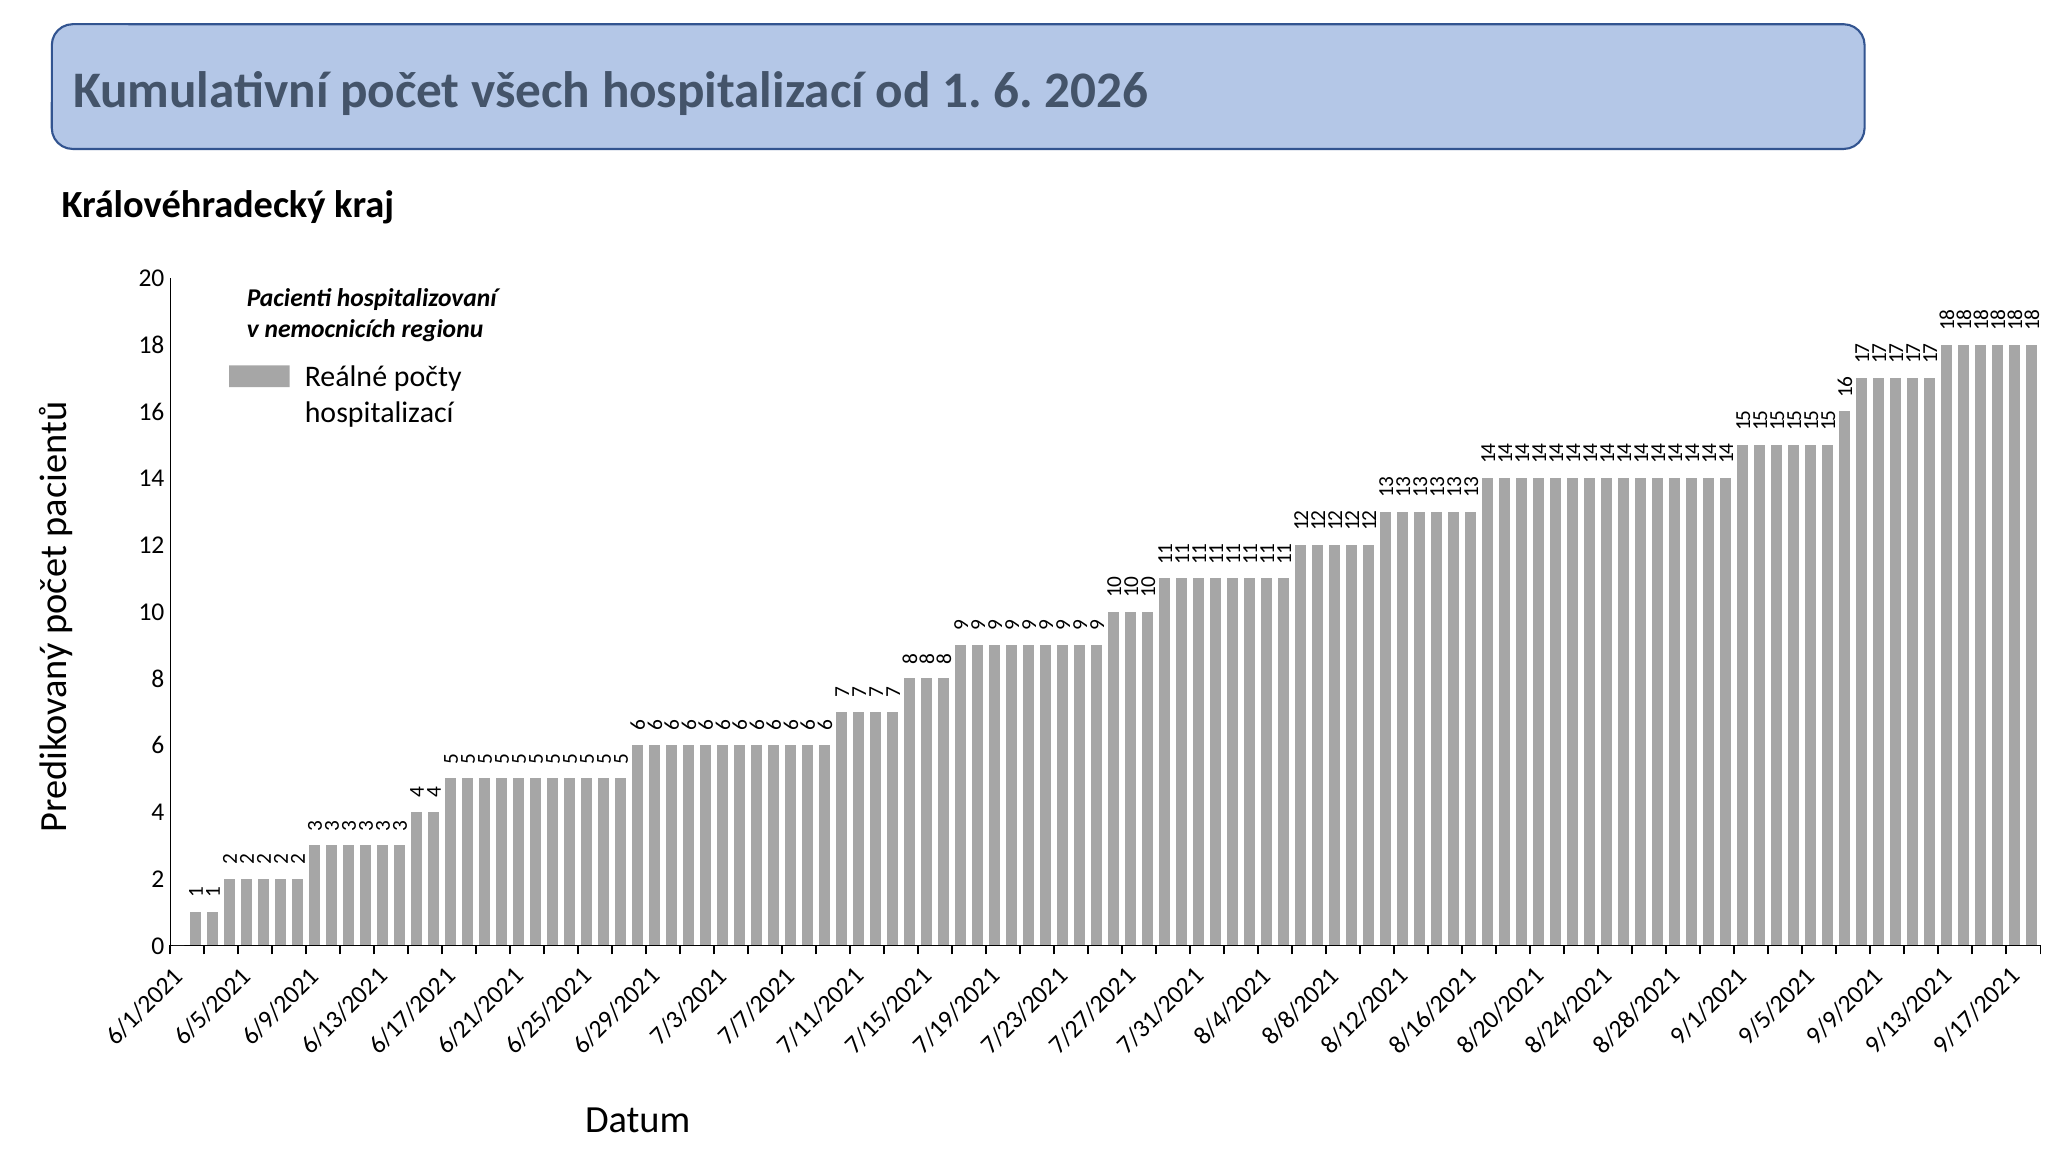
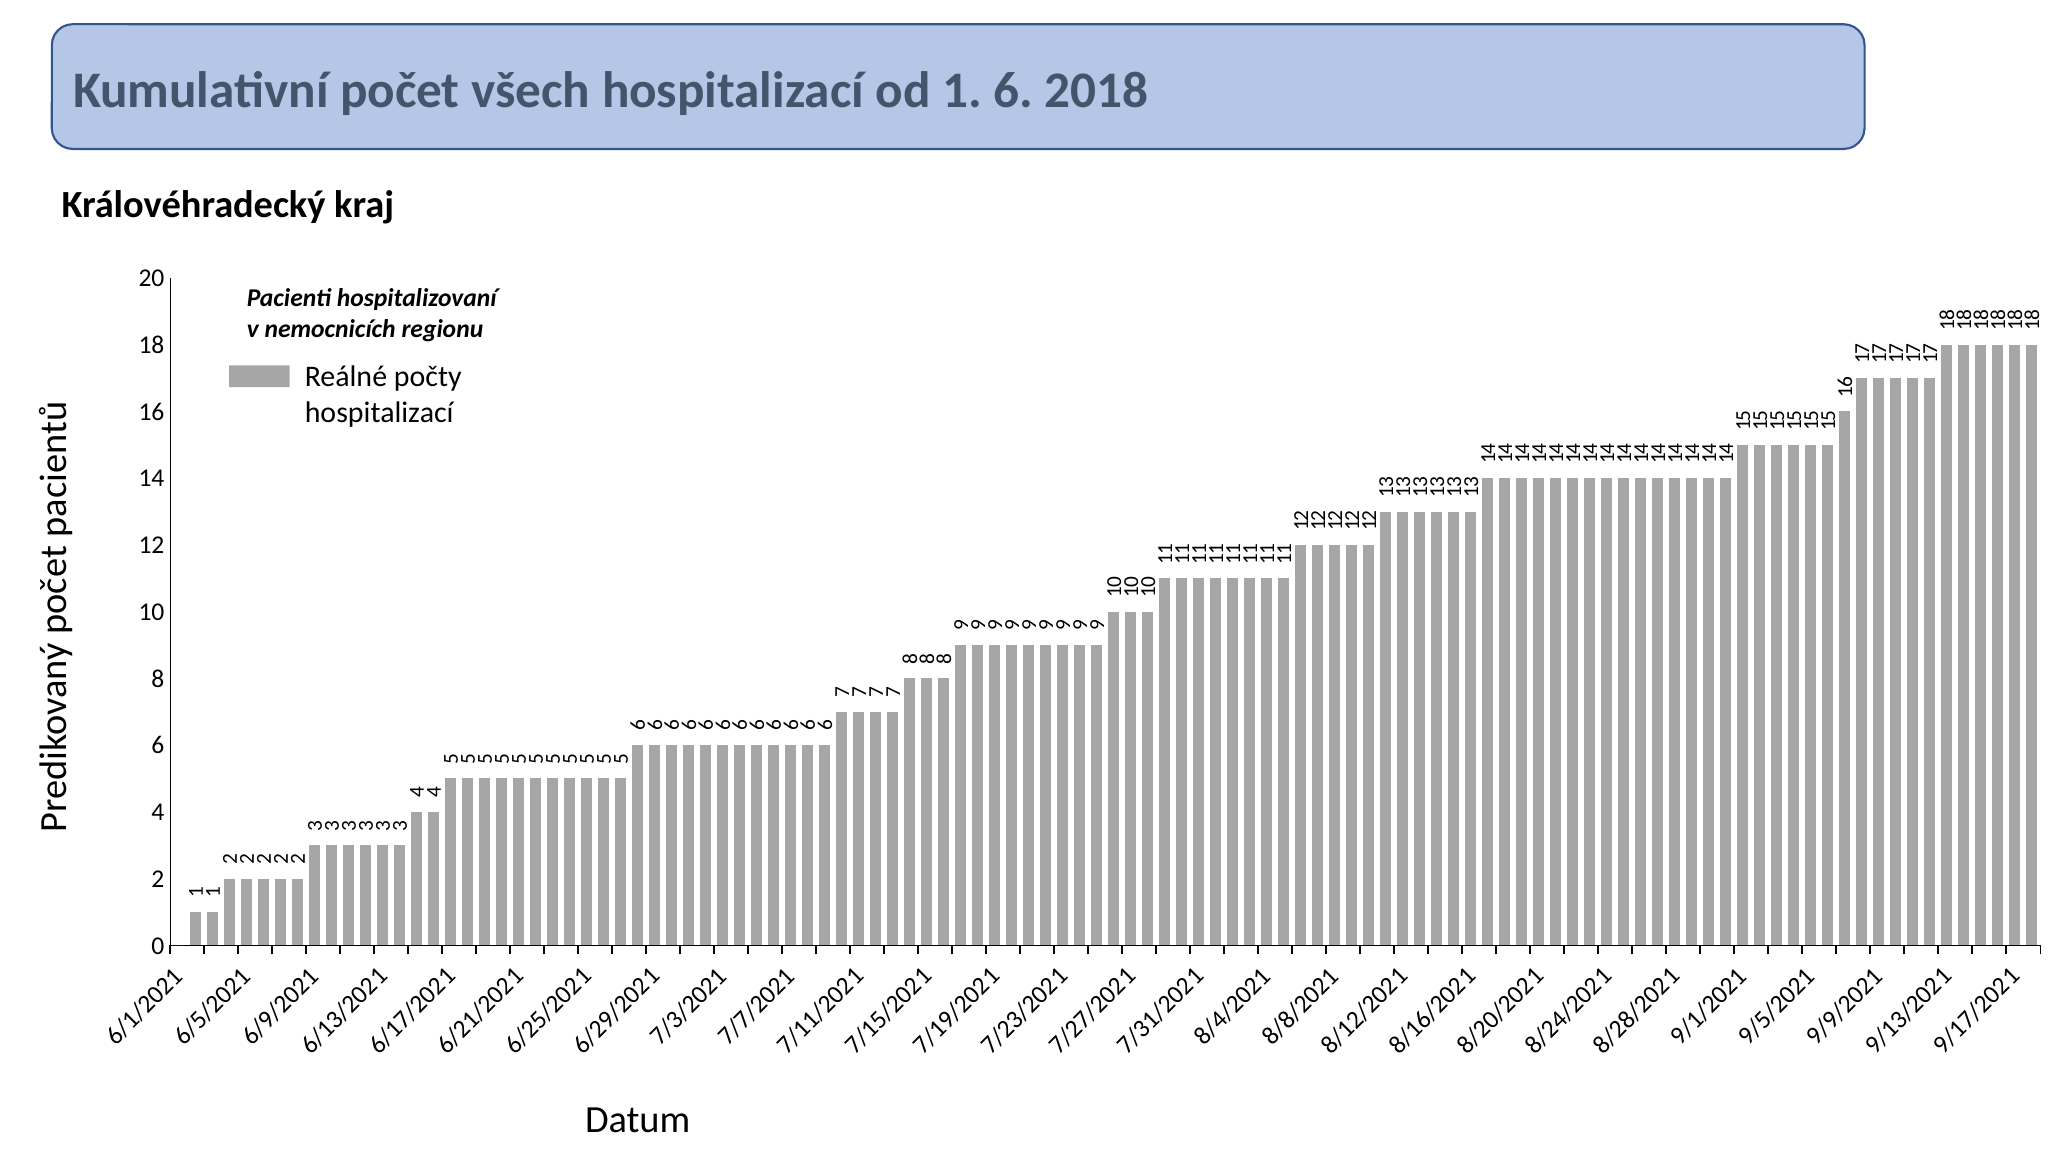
2026: 2026 -> 2018
